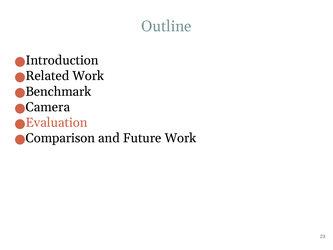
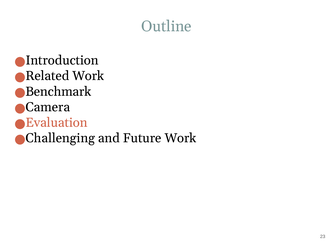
Comparison: Comparison -> Challenging
